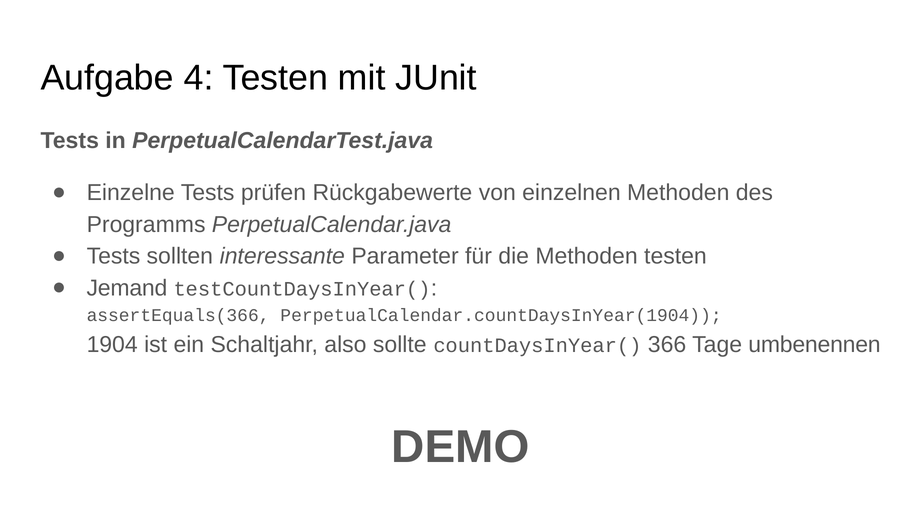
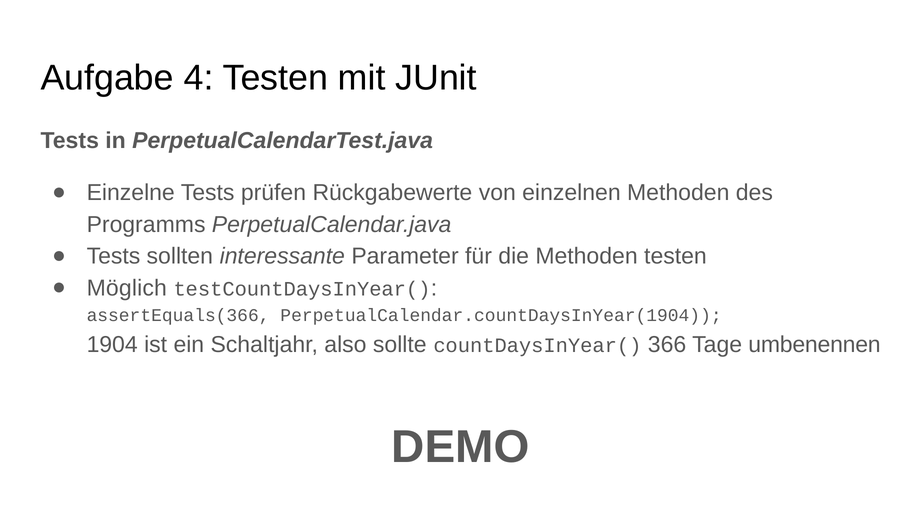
Jemand: Jemand -> Möglich
